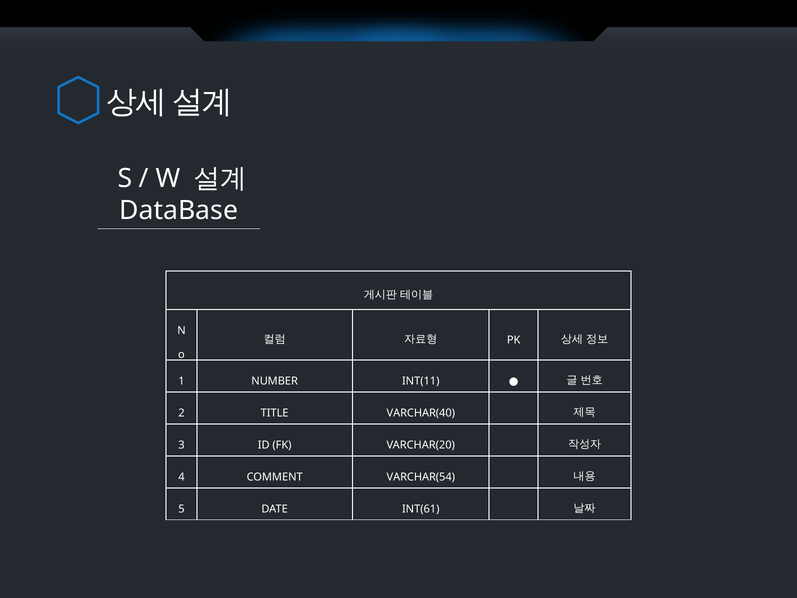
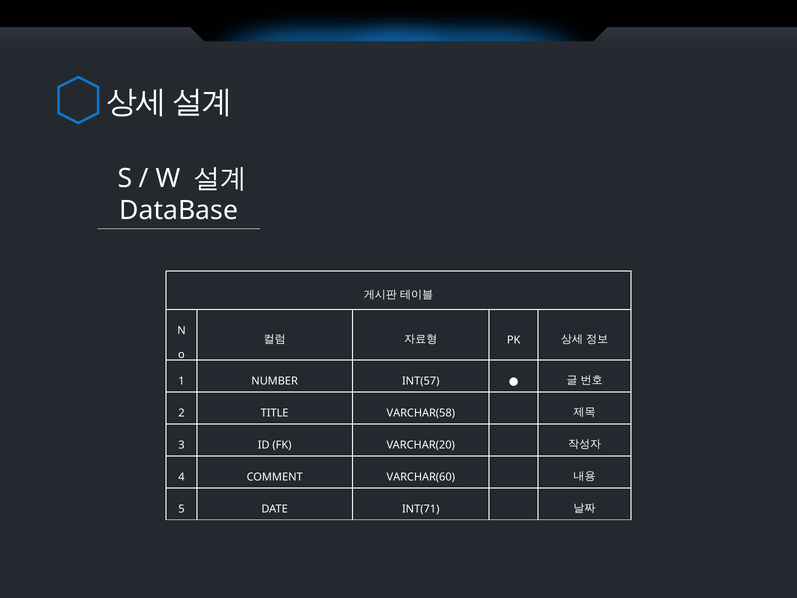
INT(11: INT(11 -> INT(57
VARCHAR(40: VARCHAR(40 -> VARCHAR(58
VARCHAR(54: VARCHAR(54 -> VARCHAR(60
INT(61: INT(61 -> INT(71
